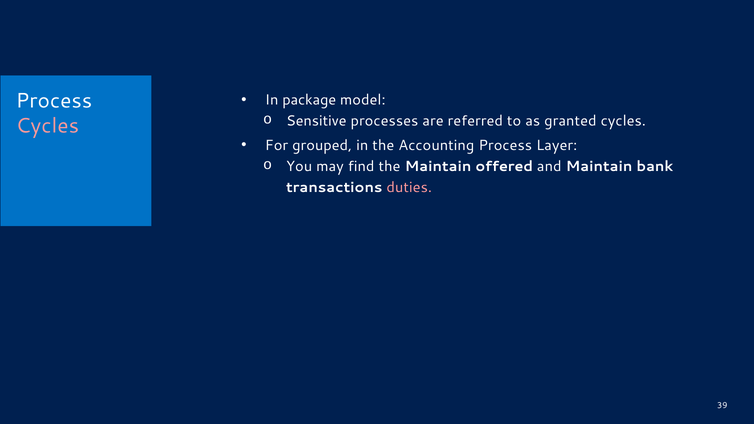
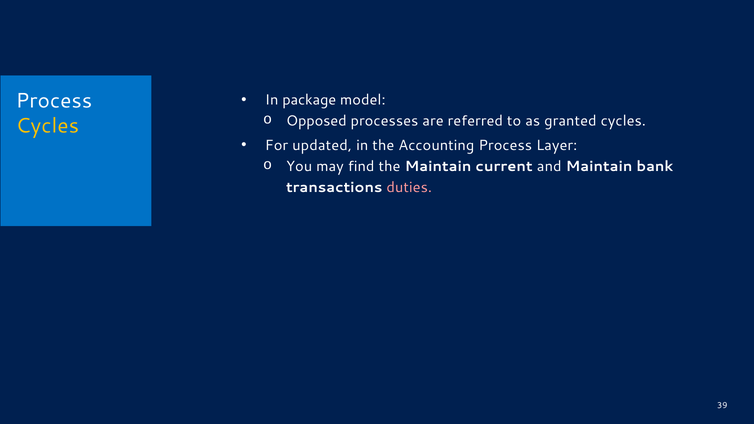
Sensitive: Sensitive -> Opposed
Cycles at (47, 126) colour: pink -> yellow
grouped: grouped -> updated
offered: offered -> current
